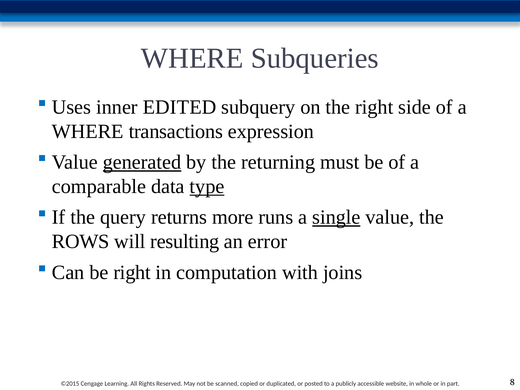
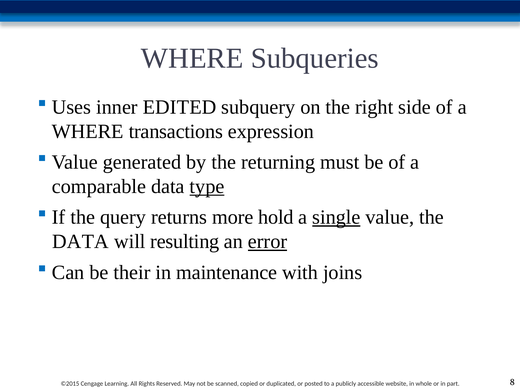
generated underline: present -> none
runs: runs -> hold
ROWS at (81, 242): ROWS -> DATA
error underline: none -> present
be right: right -> their
computation: computation -> maintenance
